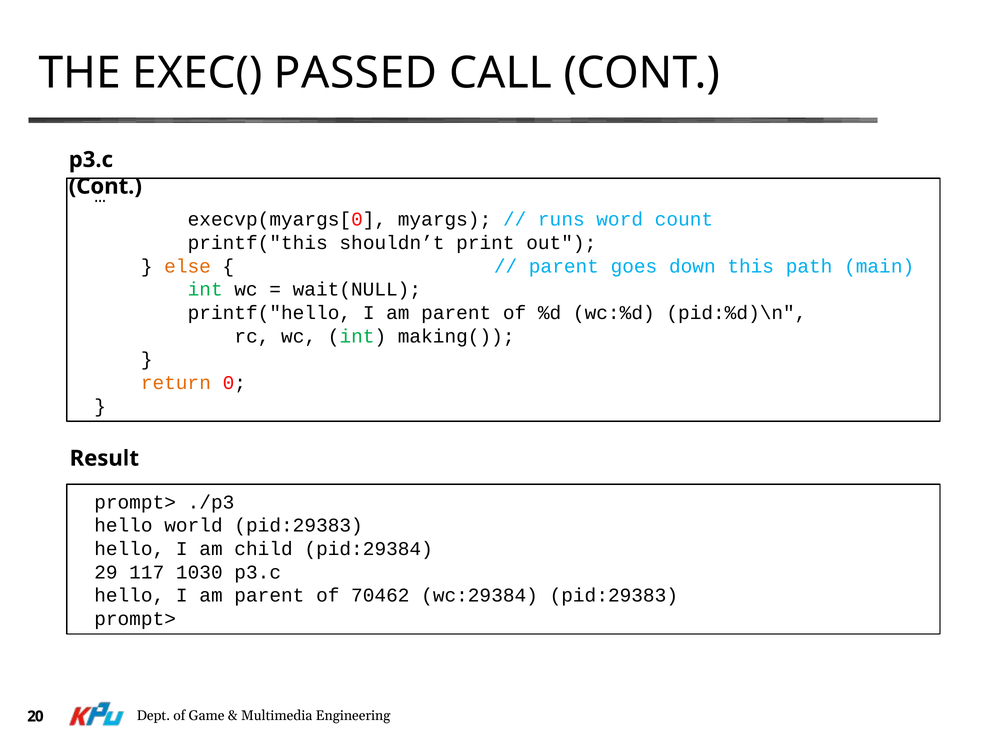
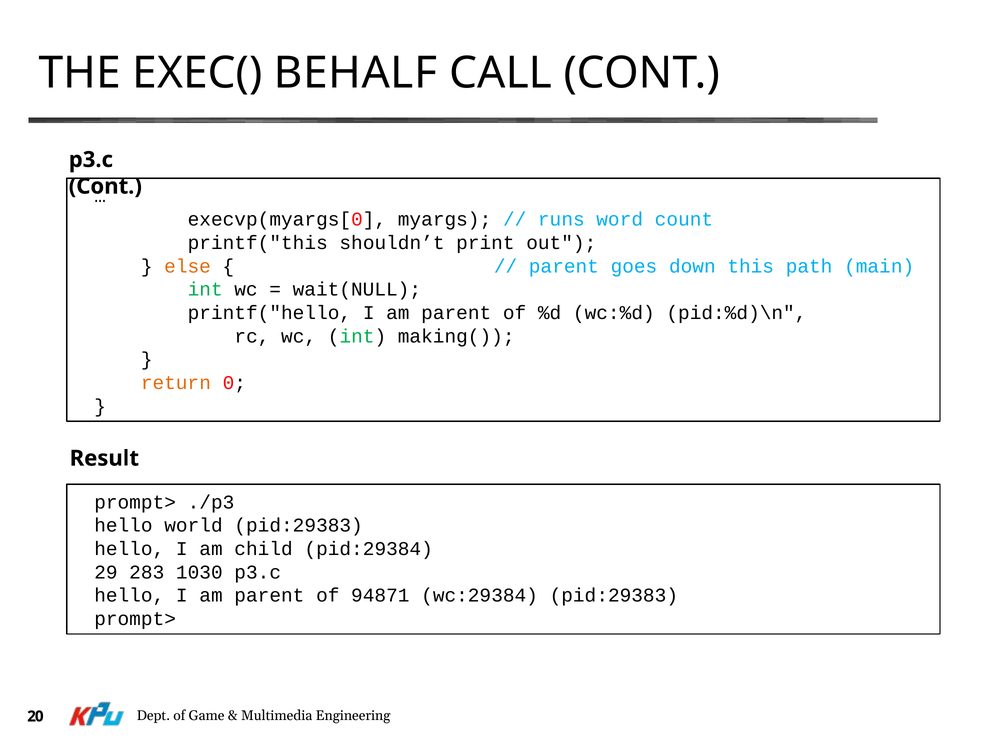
PASSED: PASSED -> BEHALF
117: 117 -> 283
70462: 70462 -> 94871
